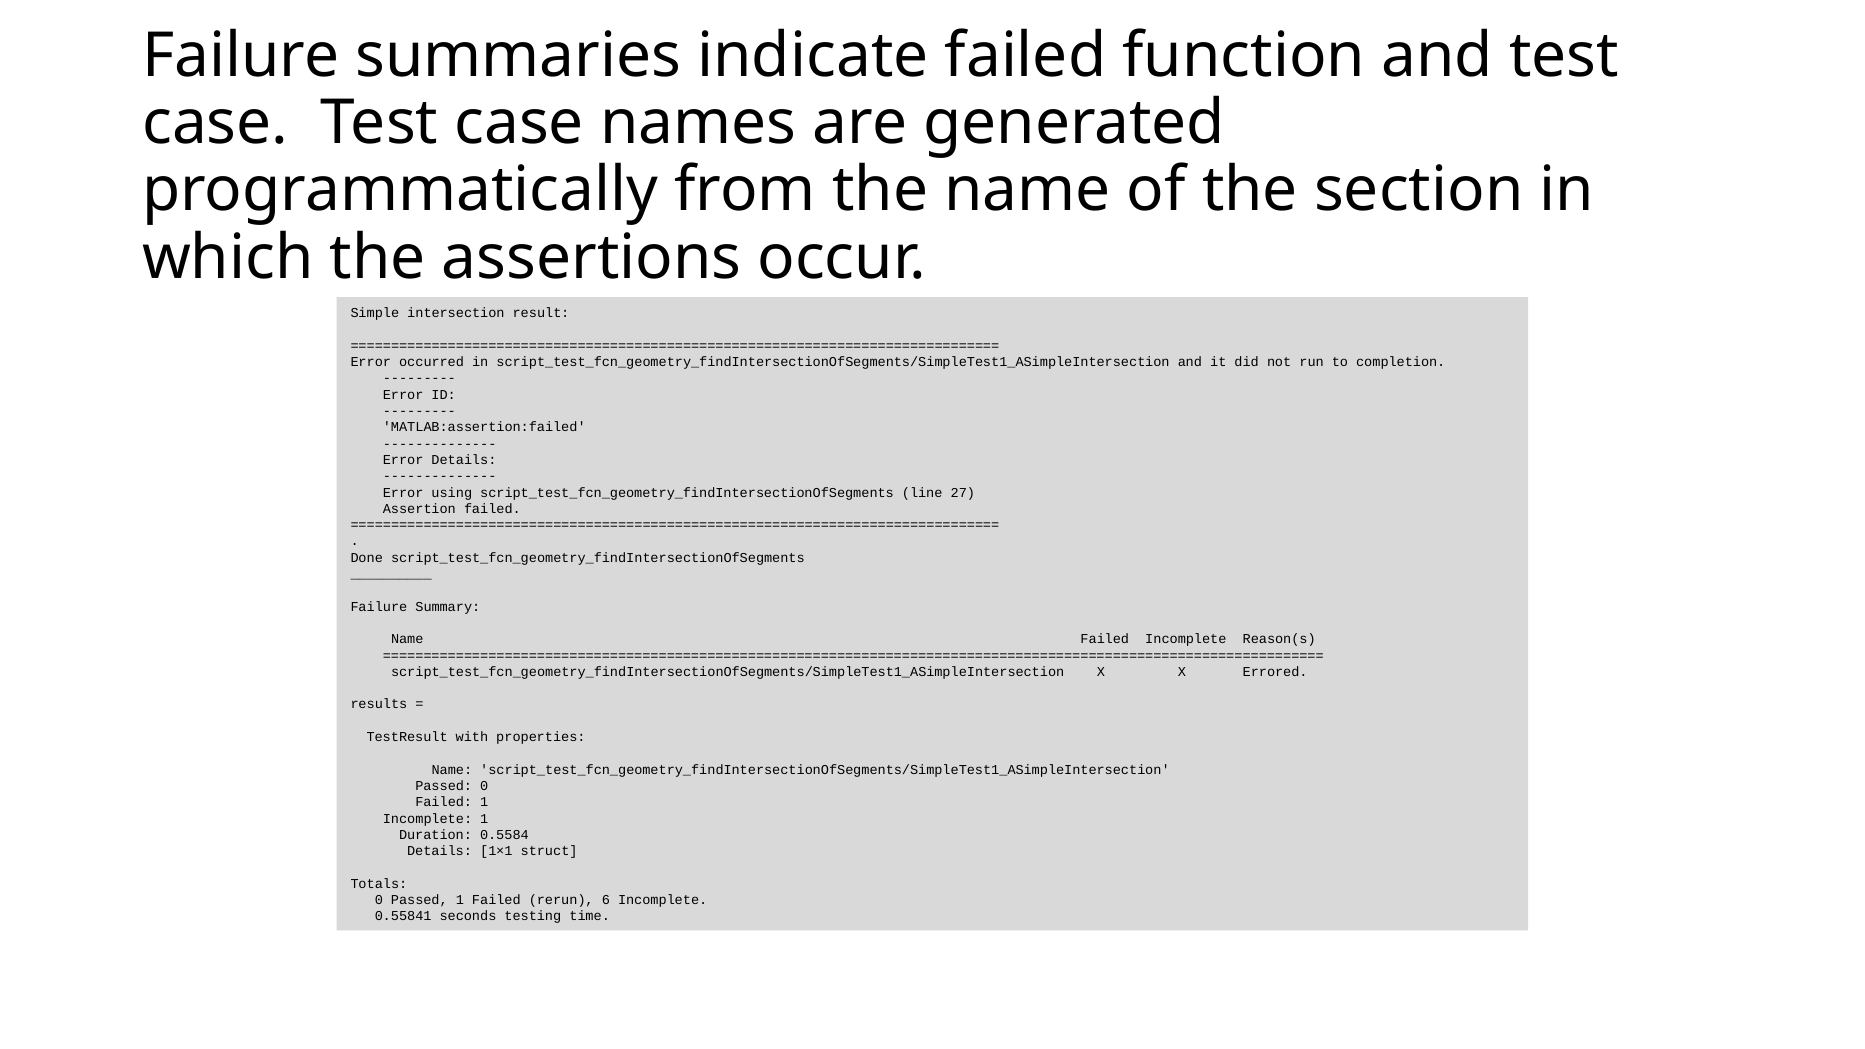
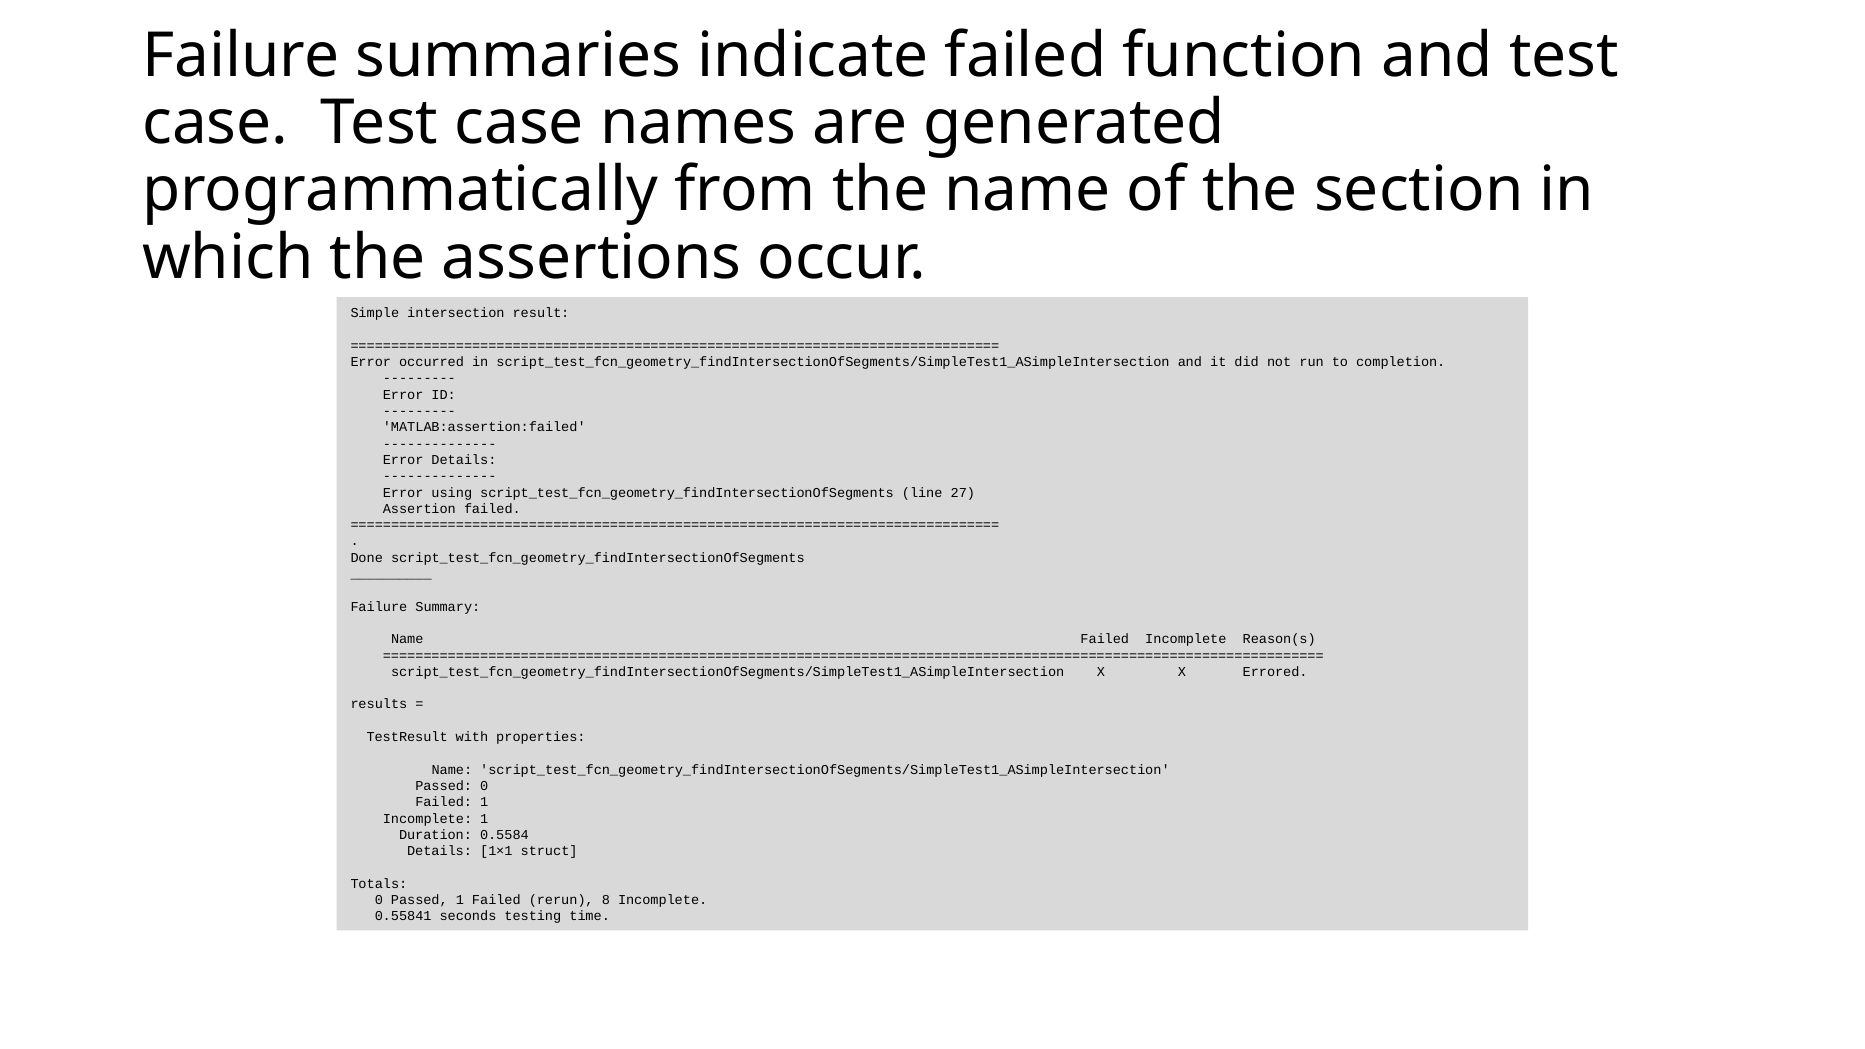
6: 6 -> 8
